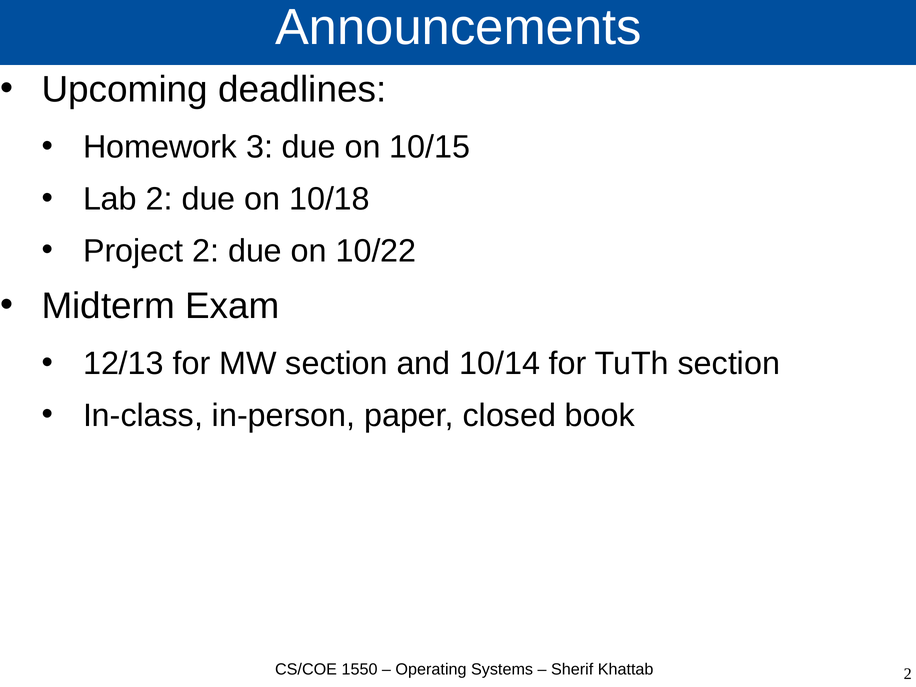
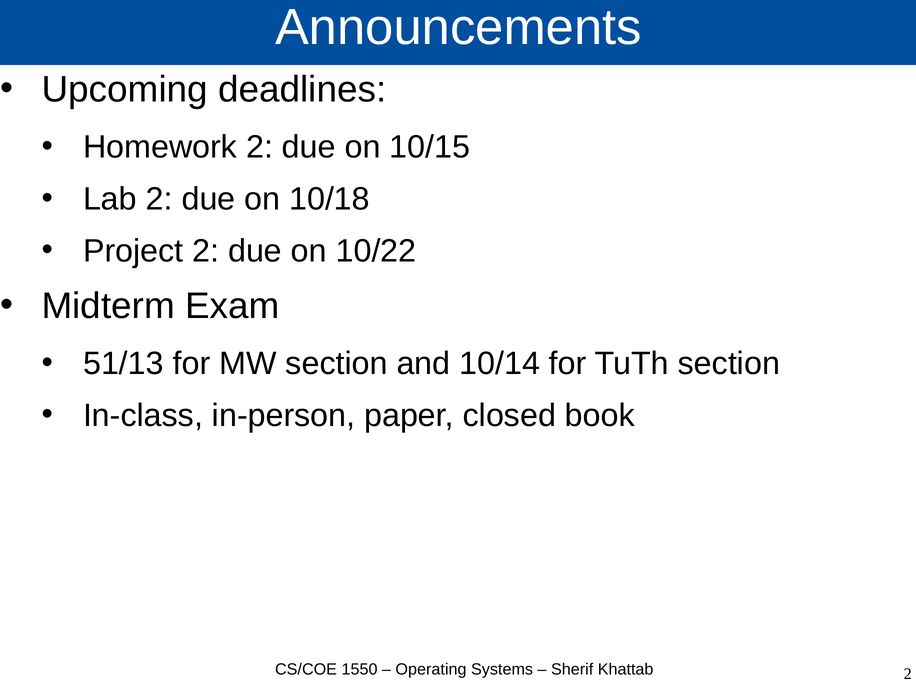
Homework 3: 3 -> 2
12/13: 12/13 -> 51/13
